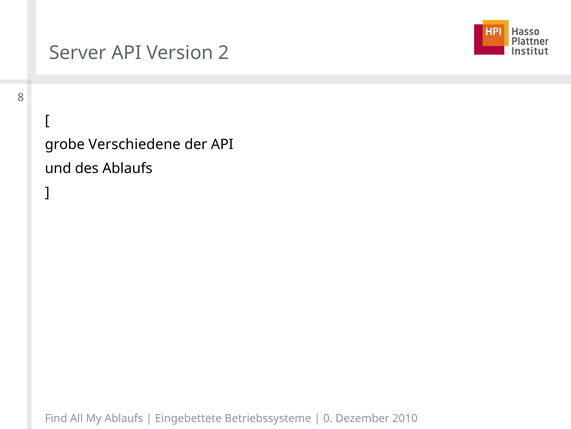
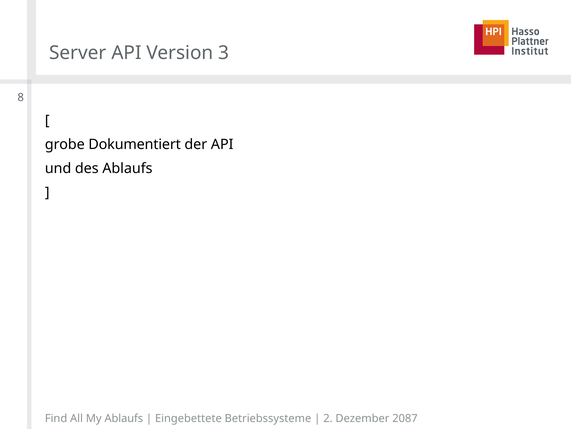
2: 2 -> 3
Verschiedene: Verschiedene -> Dokumentiert
0: 0 -> 2
2010: 2010 -> 2087
